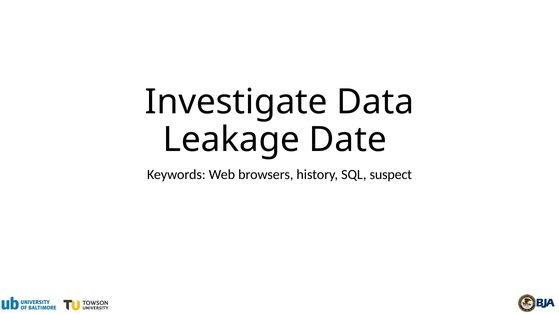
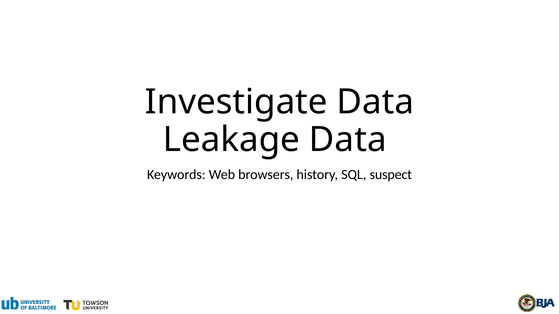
Leakage Date: Date -> Data
